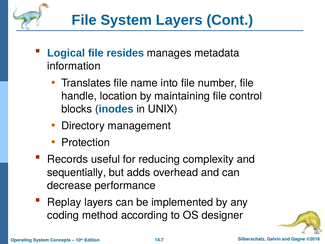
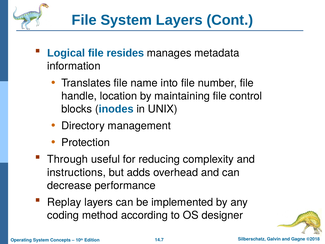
Records: Records -> Through
sequentially: sequentially -> instructions
